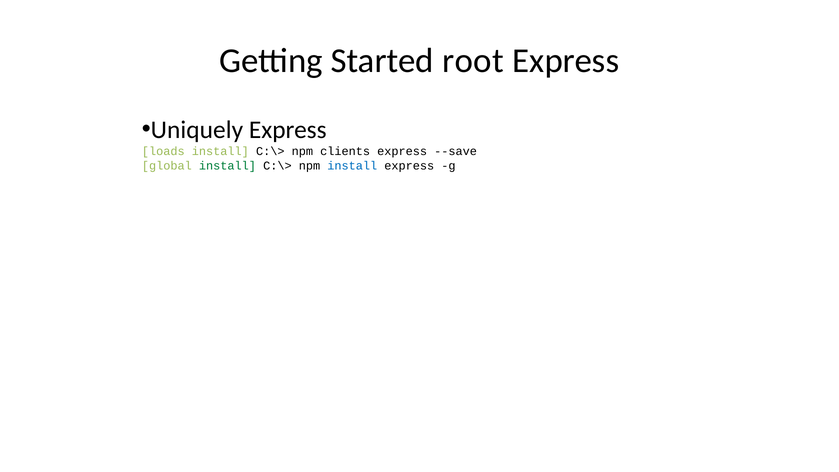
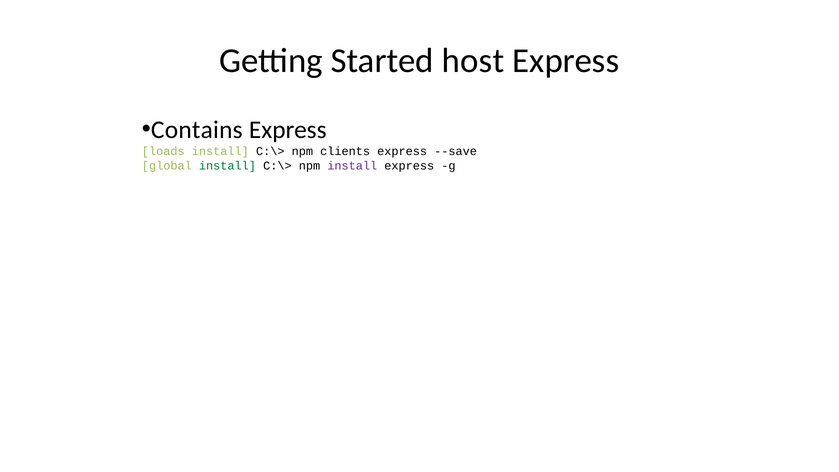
root: root -> host
Uniquely: Uniquely -> Contains
install at (352, 166) colour: blue -> purple
